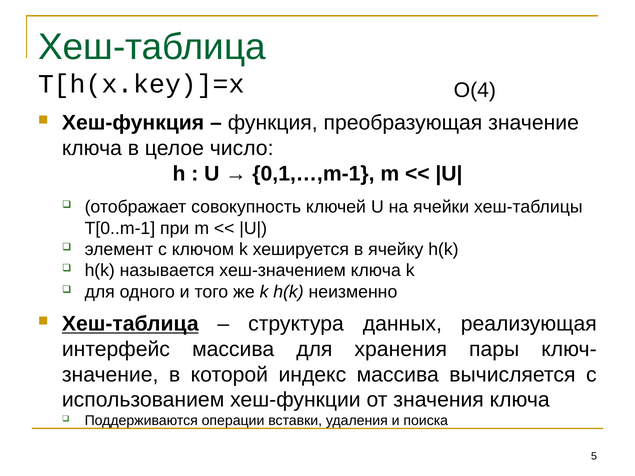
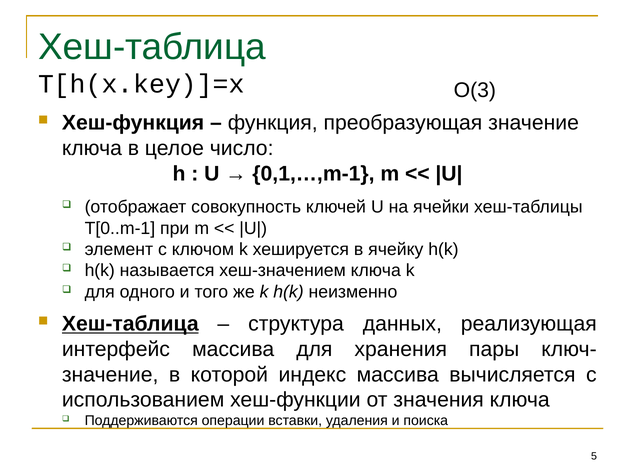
O(4: O(4 -> O(3
